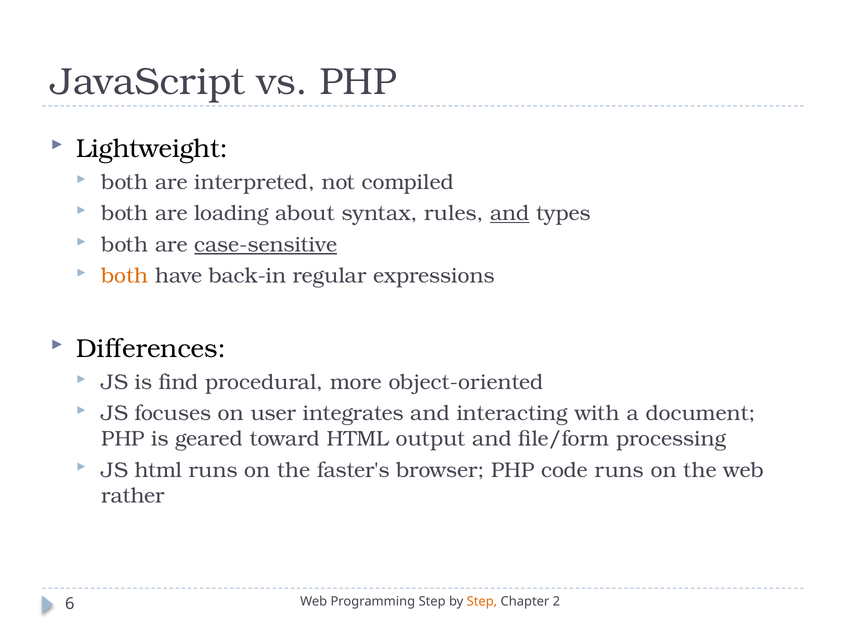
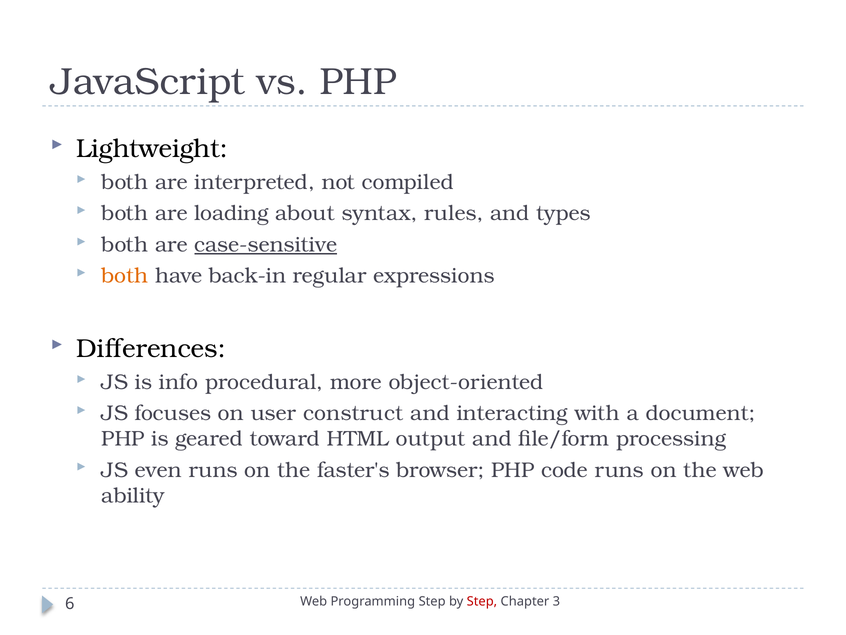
and at (510, 213) underline: present -> none
find: find -> info
integrates: integrates -> construct
JS html: html -> even
rather: rather -> ability
Step at (482, 601) colour: orange -> red
2: 2 -> 3
